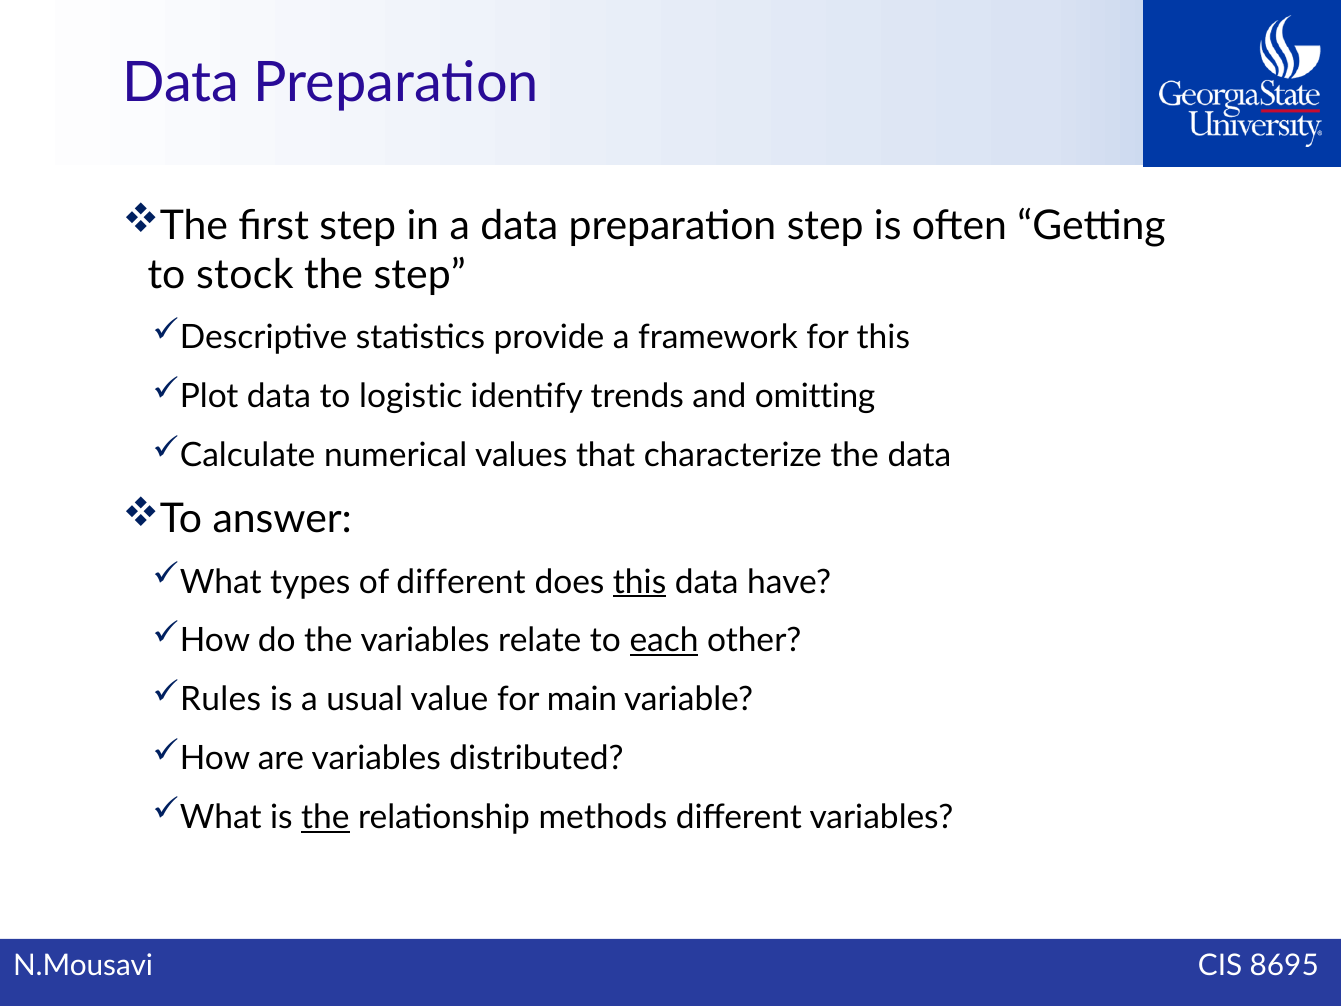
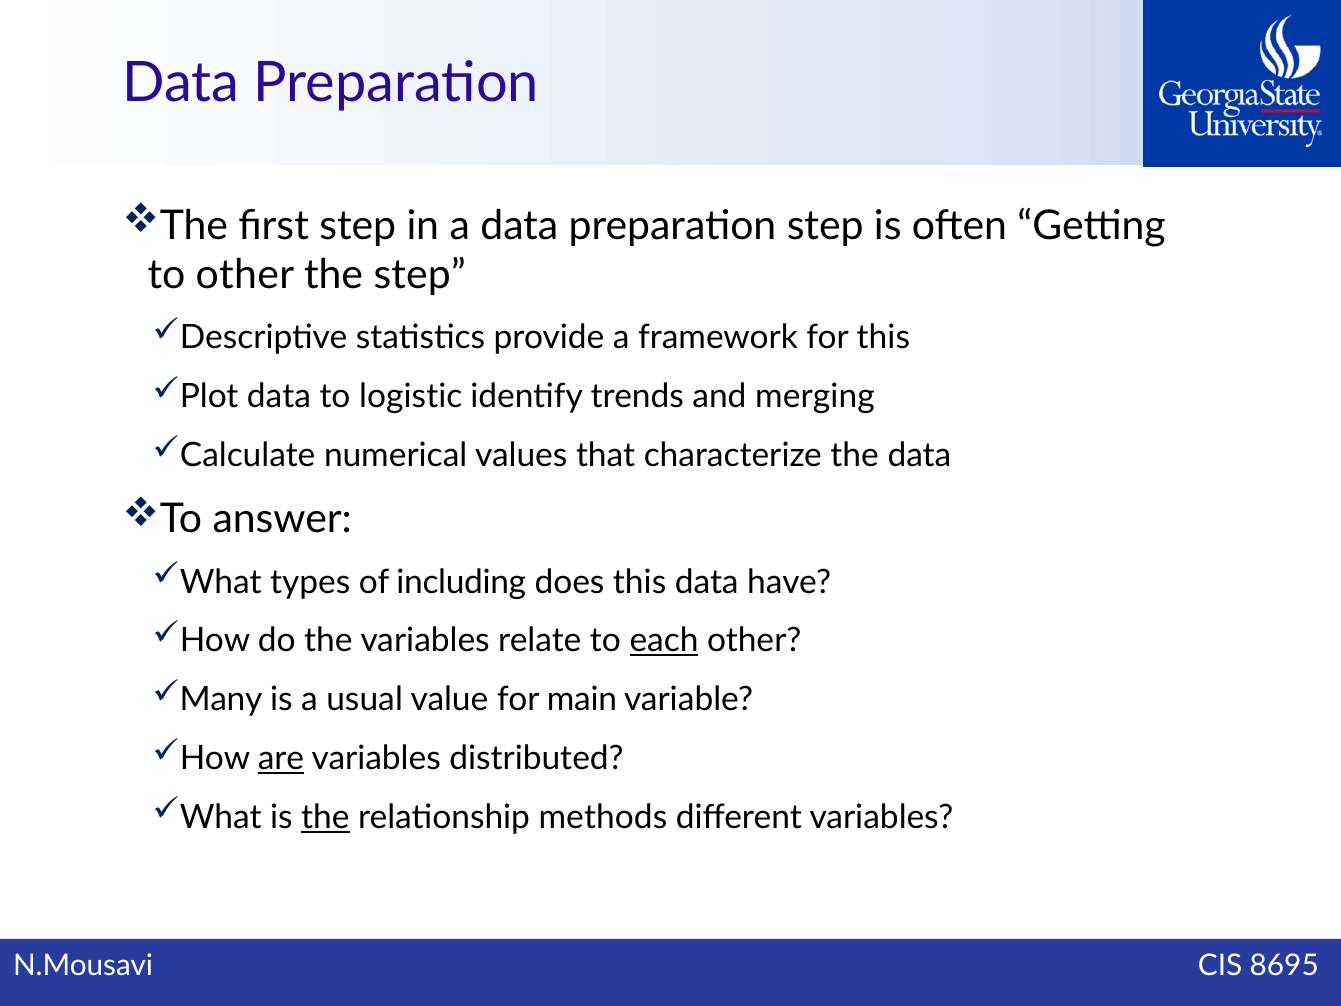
to stock: stock -> other
omitting: omitting -> merging
of different: different -> including
this at (640, 582) underline: present -> none
Rules: Rules -> Many
are underline: none -> present
